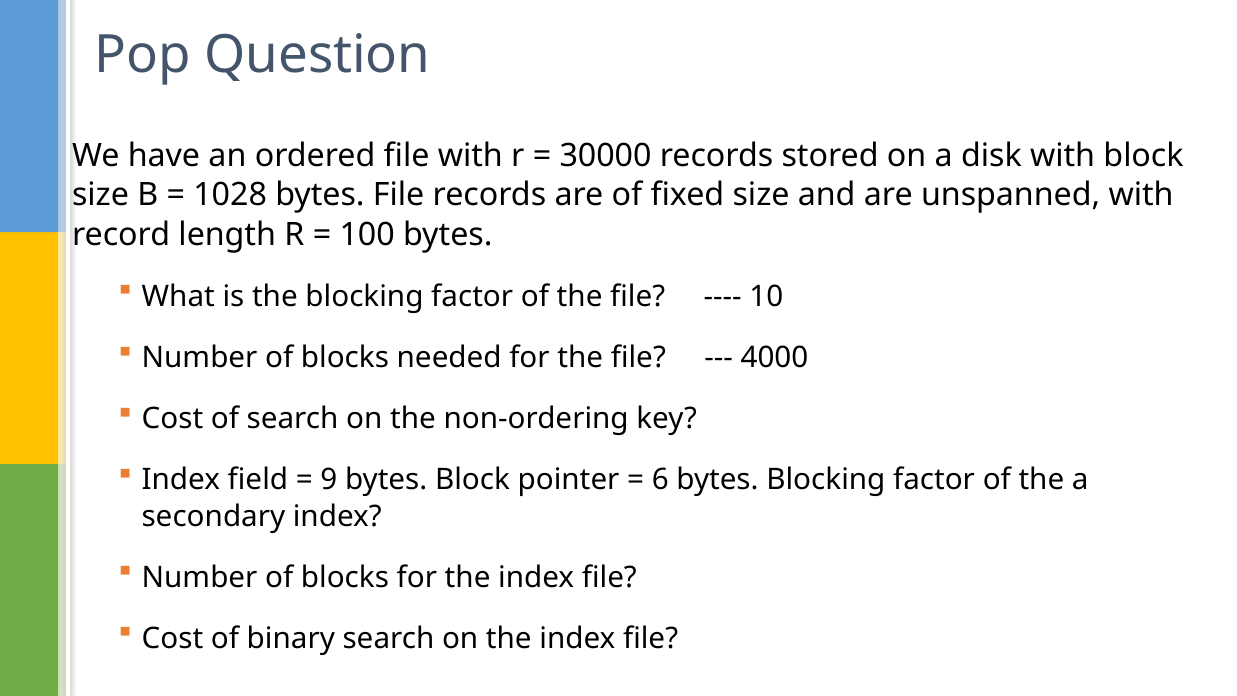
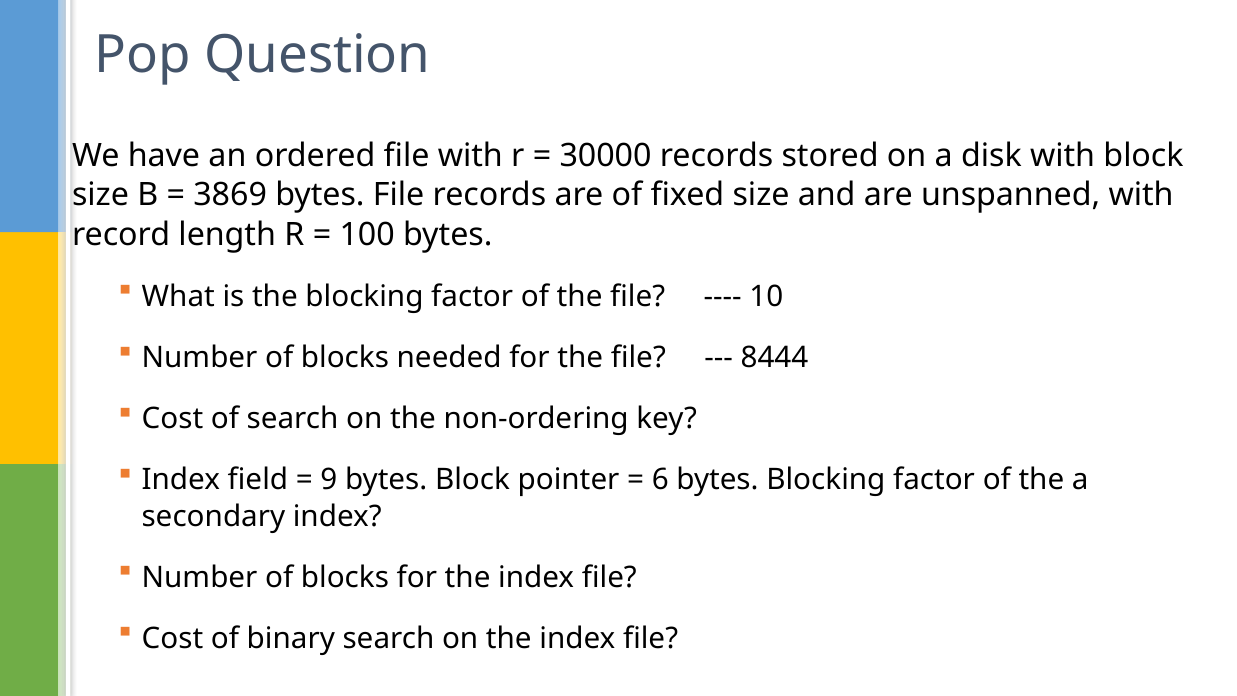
1028: 1028 -> 3869
4000: 4000 -> 8444
